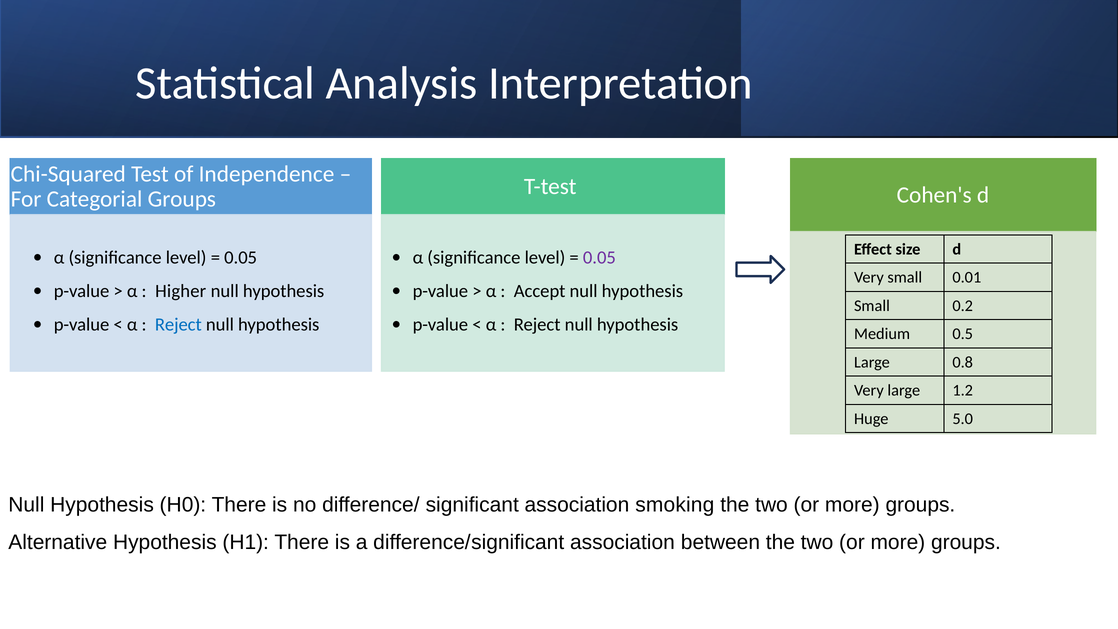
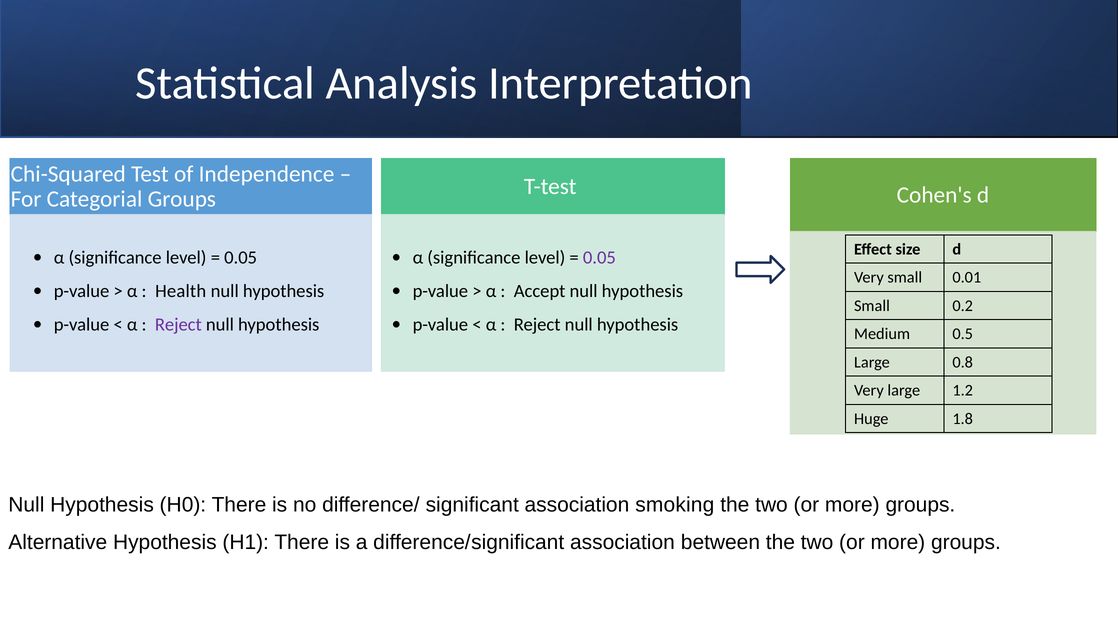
Higher: Higher -> Health
Reject at (178, 325) colour: blue -> purple
5.0: 5.0 -> 1.8
